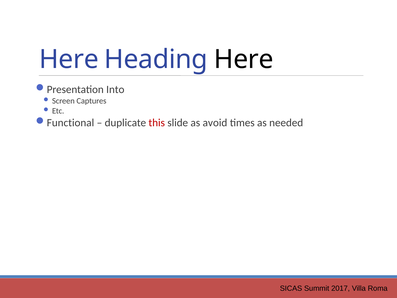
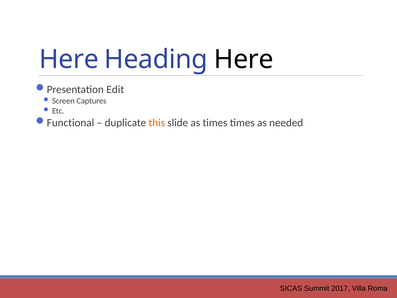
Into: Into -> Edit
this colour: red -> orange
as avoid: avoid -> times
